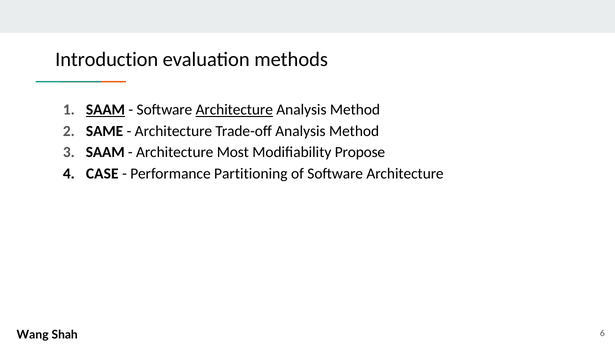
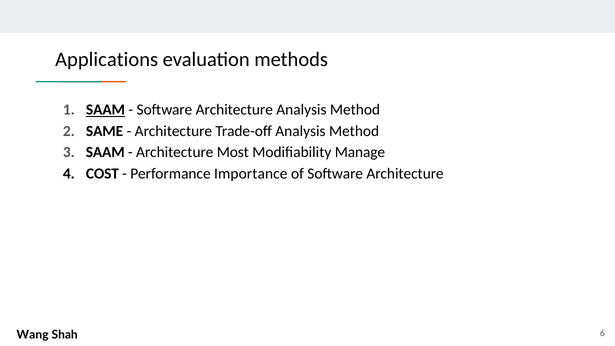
Introduction: Introduction -> Applications
Architecture at (234, 110) underline: present -> none
Propose: Propose -> Manage
CASE: CASE -> COST
Partitioning: Partitioning -> Importance
